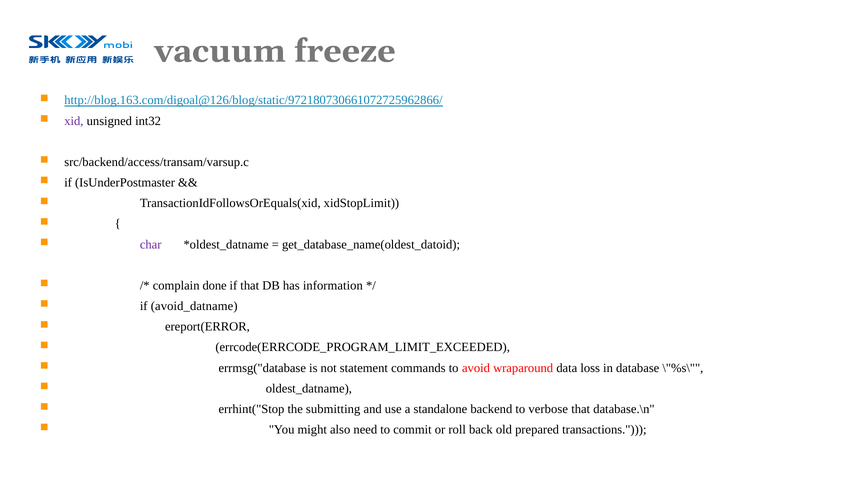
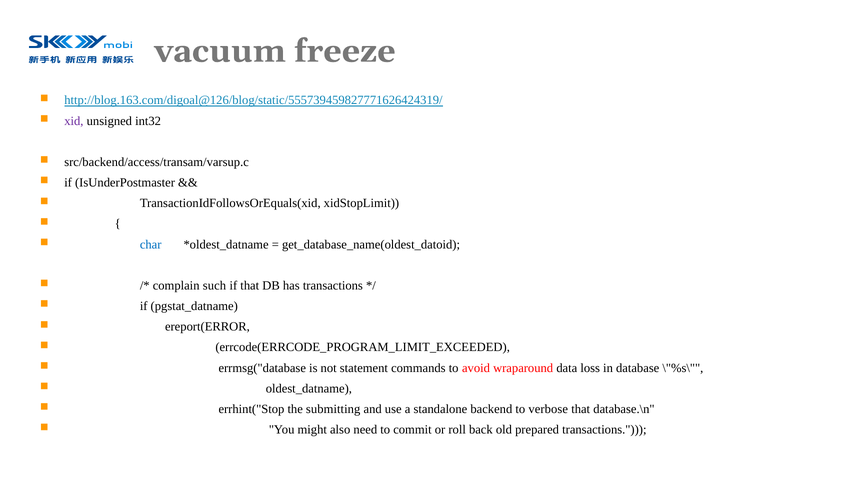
http://blog.163.com/digoal@126/blog/static/972180730661072725962866/: http://blog.163.com/digoal@126/blog/static/972180730661072725962866/ -> http://blog.163.com/digoal@126/blog/static/555739459827771626424319/
char colour: purple -> blue
done: done -> such
has information: information -> transactions
avoid_datname: avoid_datname -> pgstat_datname
